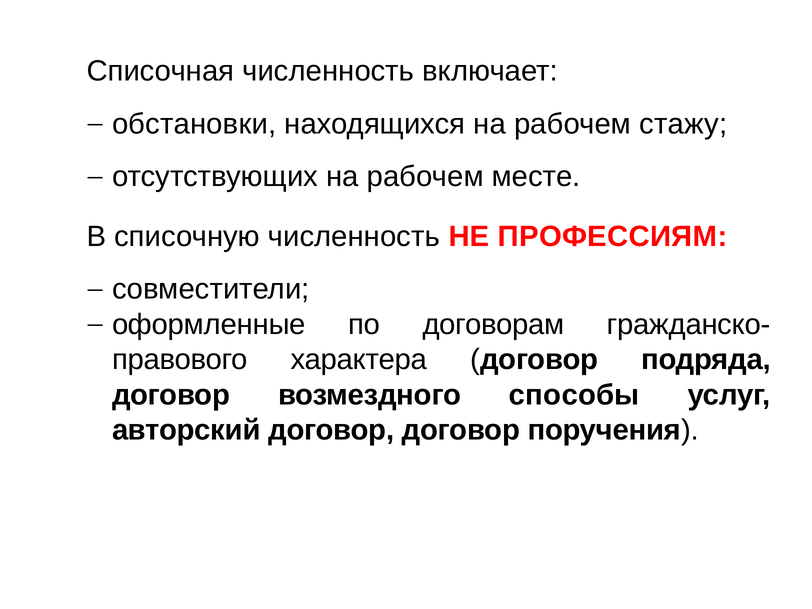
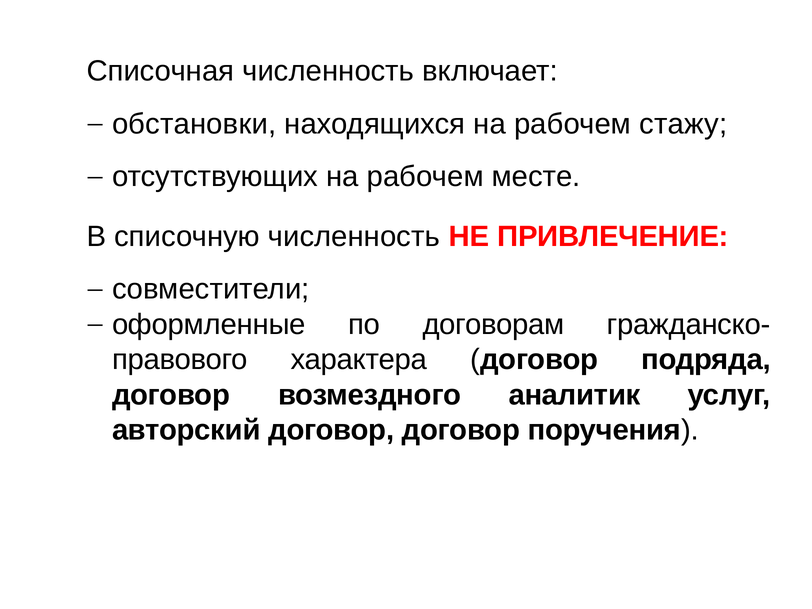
ПРОФЕССИЯМ: ПРОФЕССИЯМ -> ПРИВЛЕЧЕНИЕ
способы: способы -> аналитик
